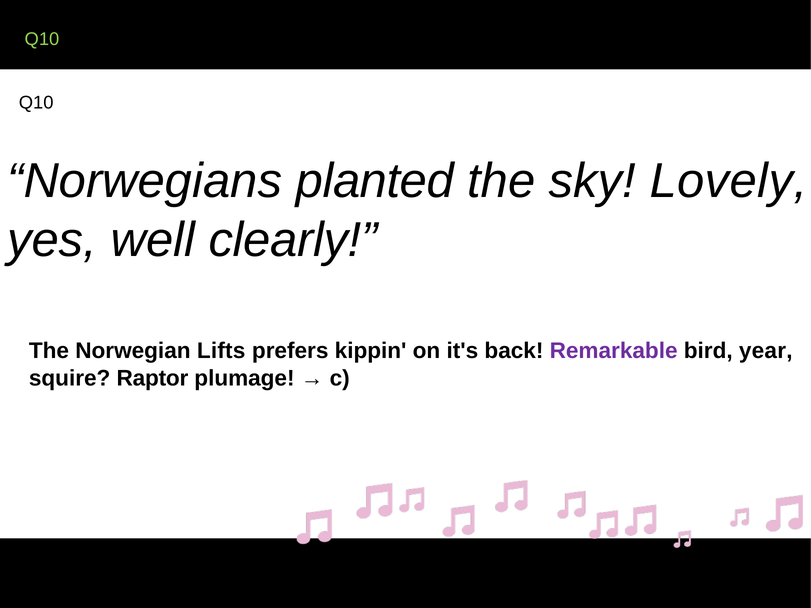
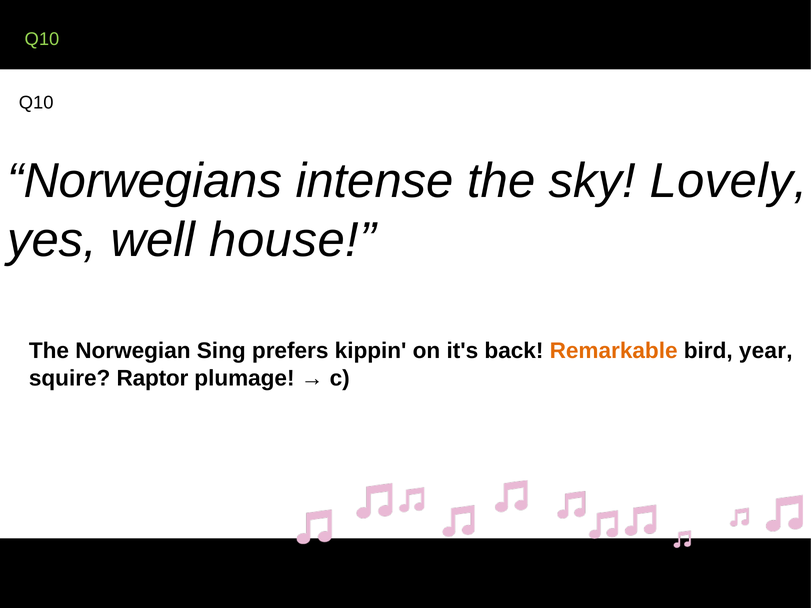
planted: planted -> intense
clearly: clearly -> house
Lifts: Lifts -> Sing
Remarkable colour: purple -> orange
